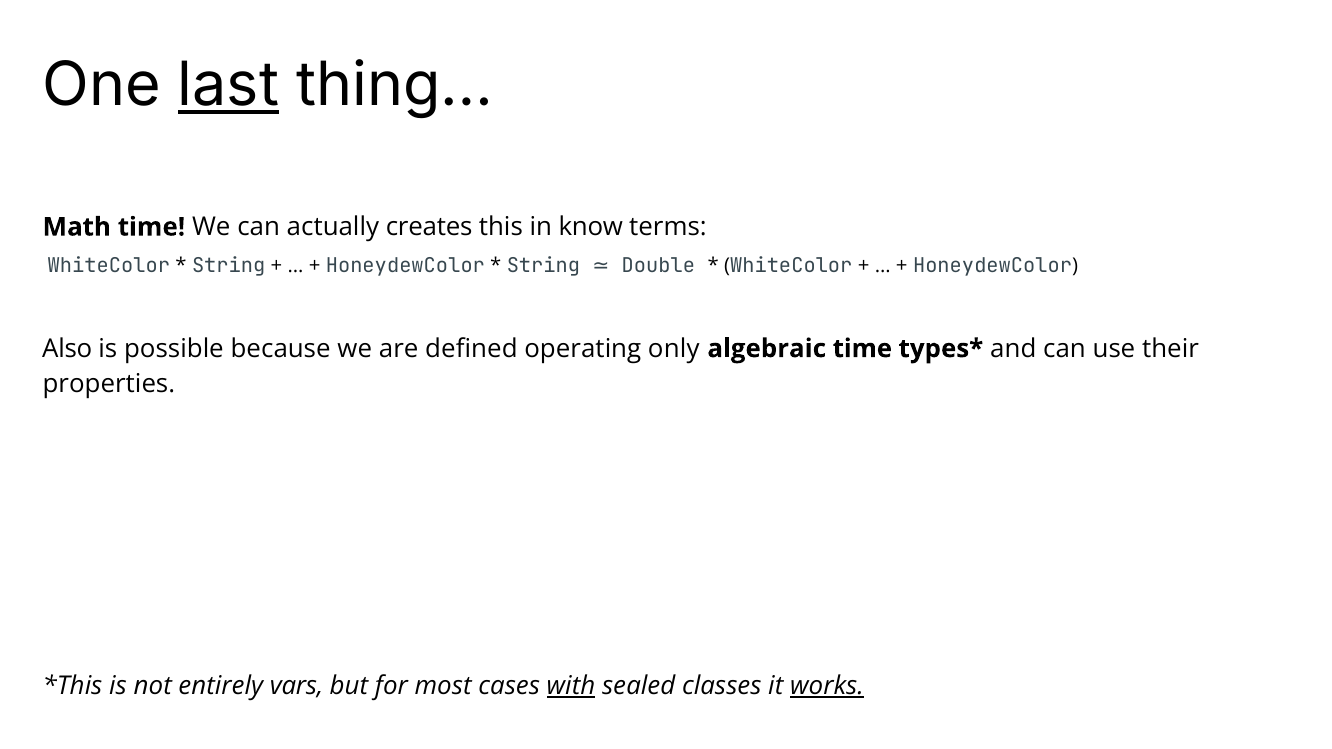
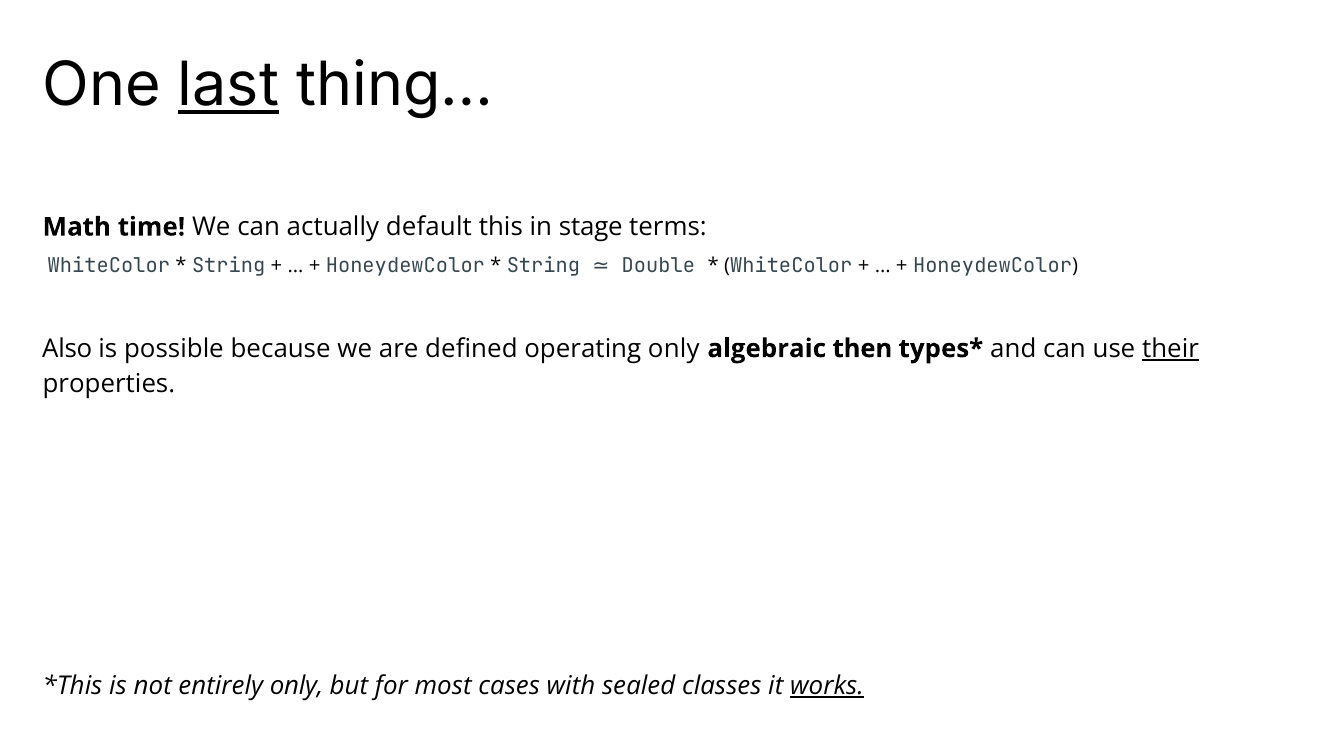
creates: creates -> default
know: know -> stage
algebraic time: time -> then
their underline: none -> present
entirely vars: vars -> only
with underline: present -> none
